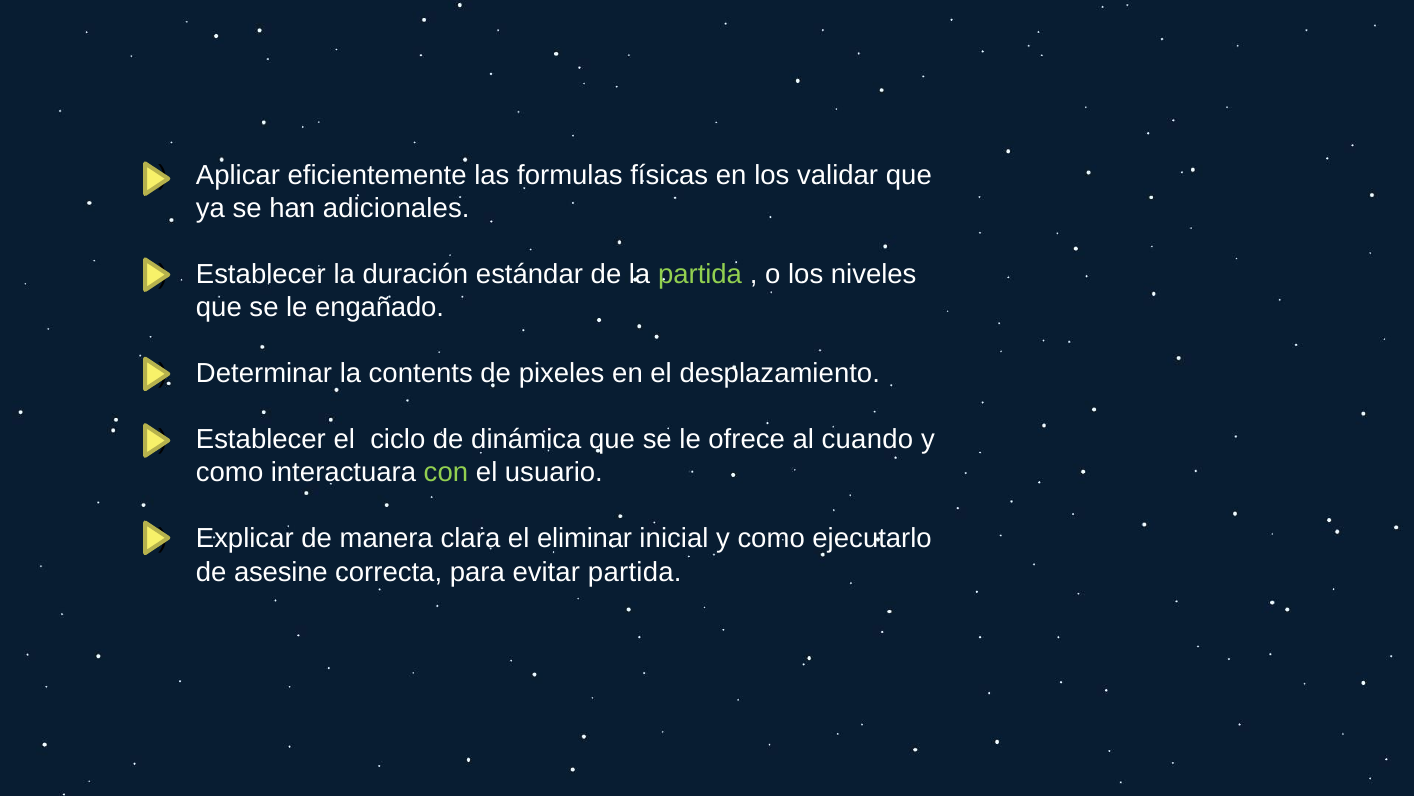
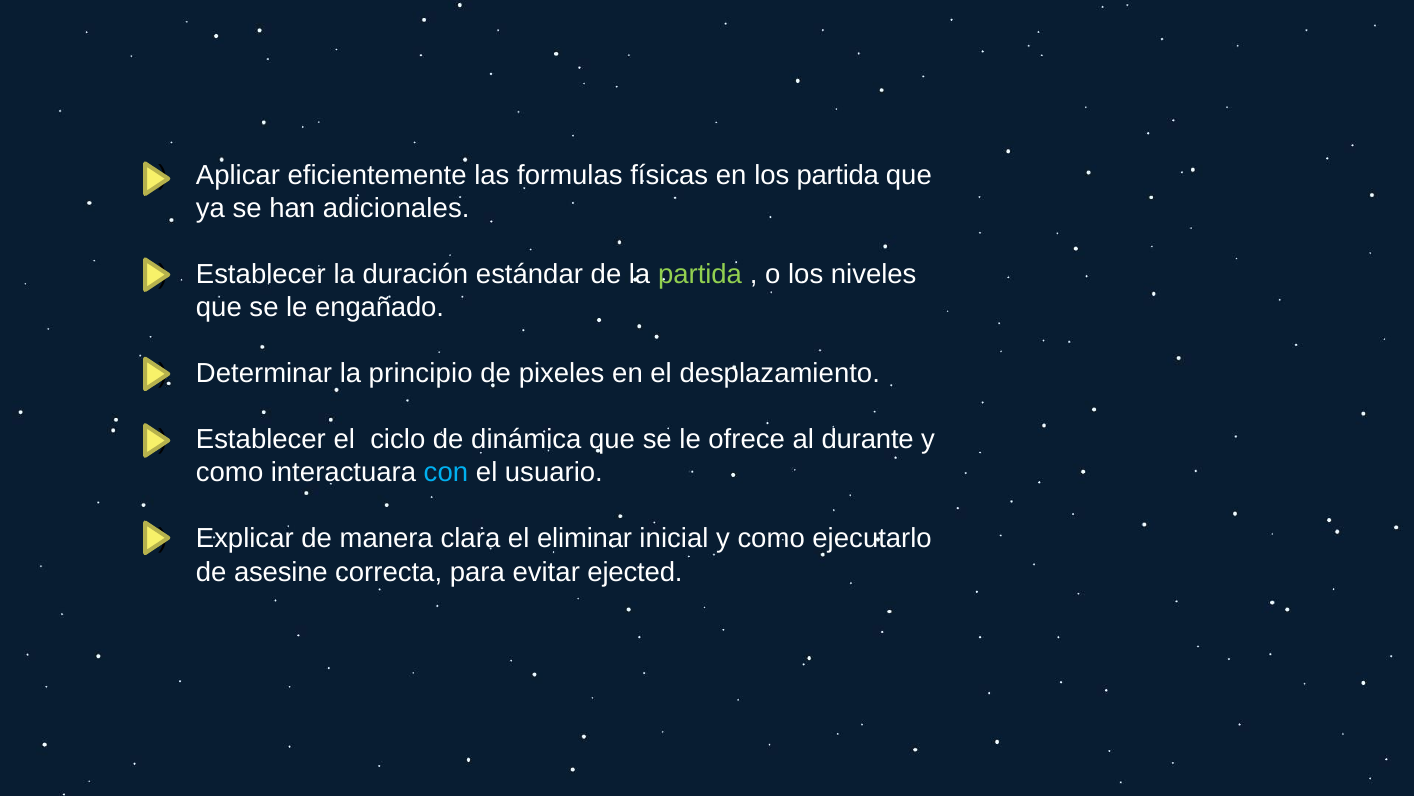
los validar: validar -> partida
contents: contents -> principio
cuando: cuando -> durante
con colour: light green -> light blue
evitar partida: partida -> ejected
